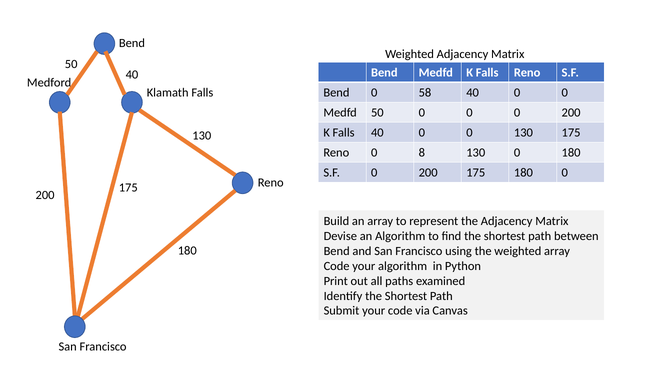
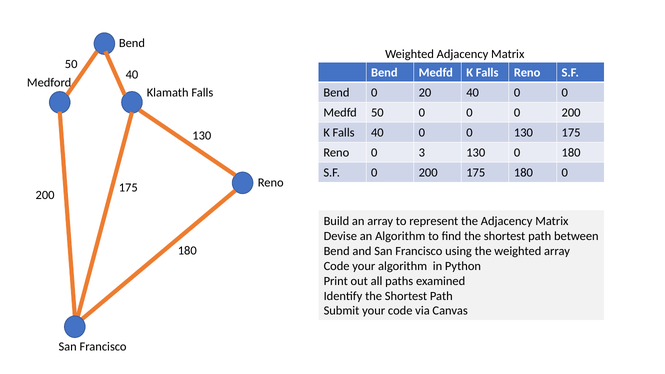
58: 58 -> 20
8: 8 -> 3
